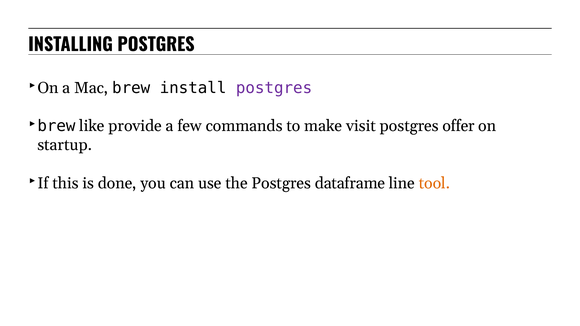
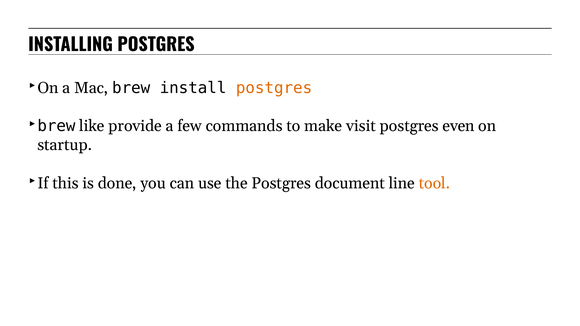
postgres at (274, 88) colour: purple -> orange
offer: offer -> even
dataframe: dataframe -> document
